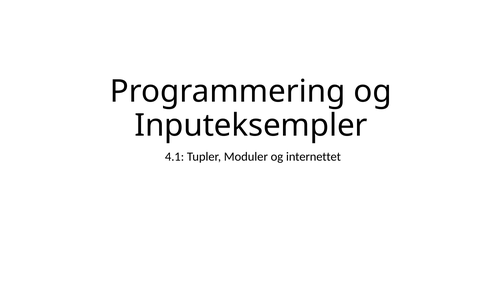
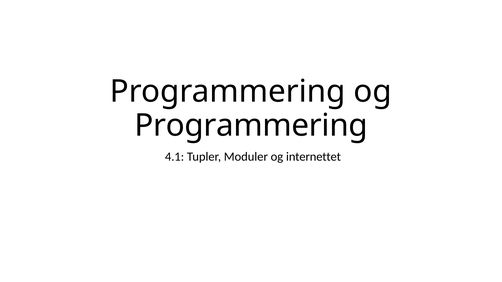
Inputeksempler at (251, 125): Inputeksempler -> Programmering
